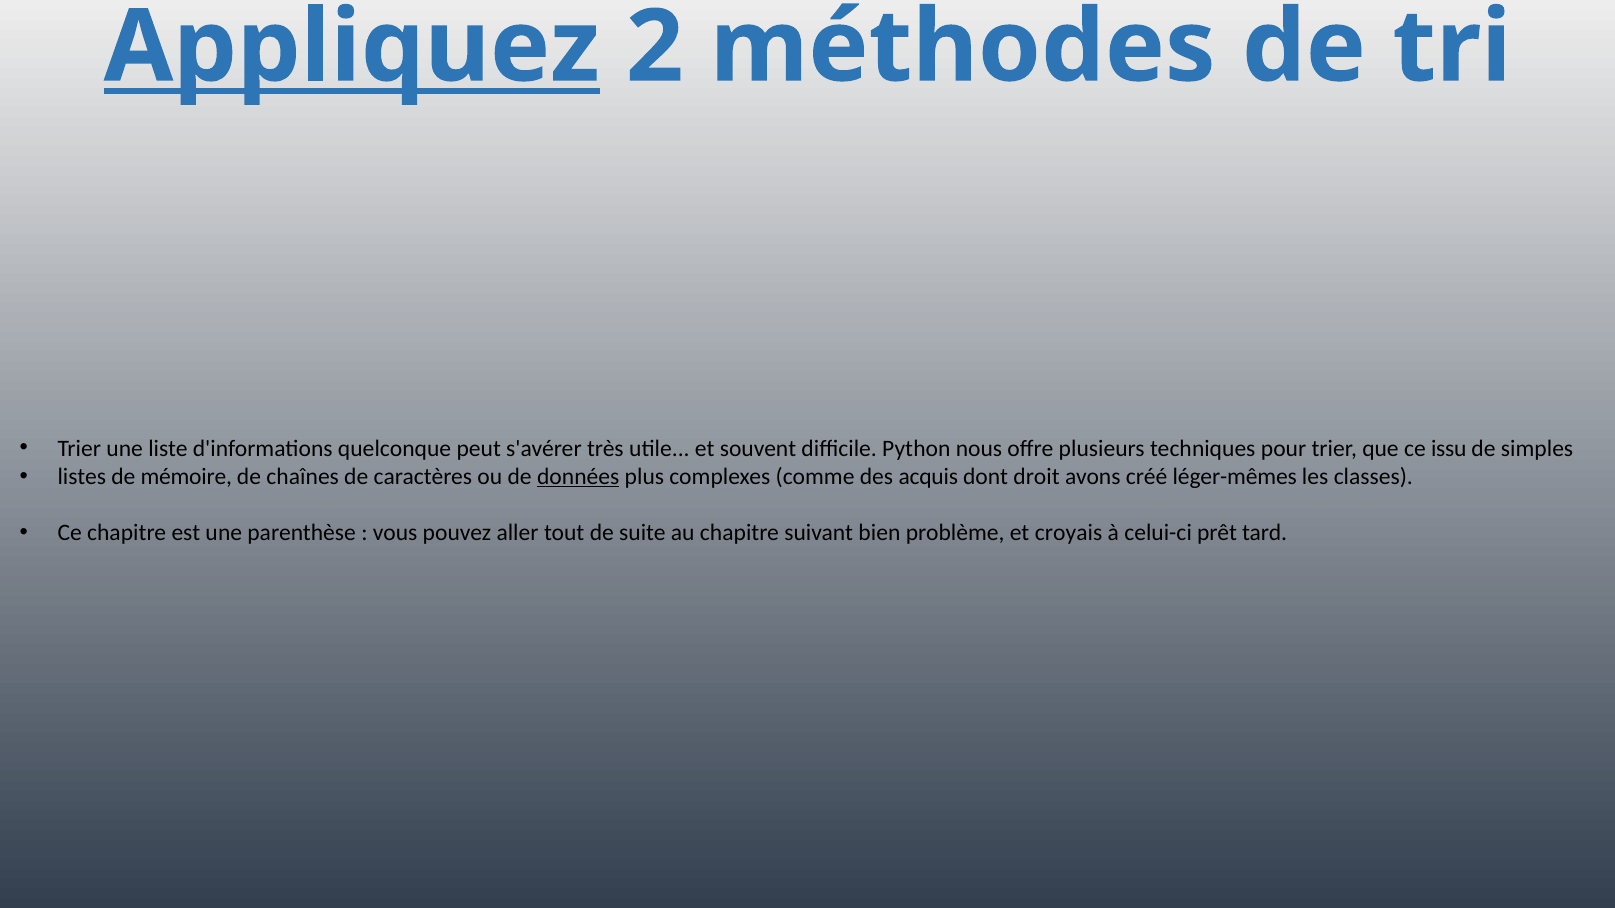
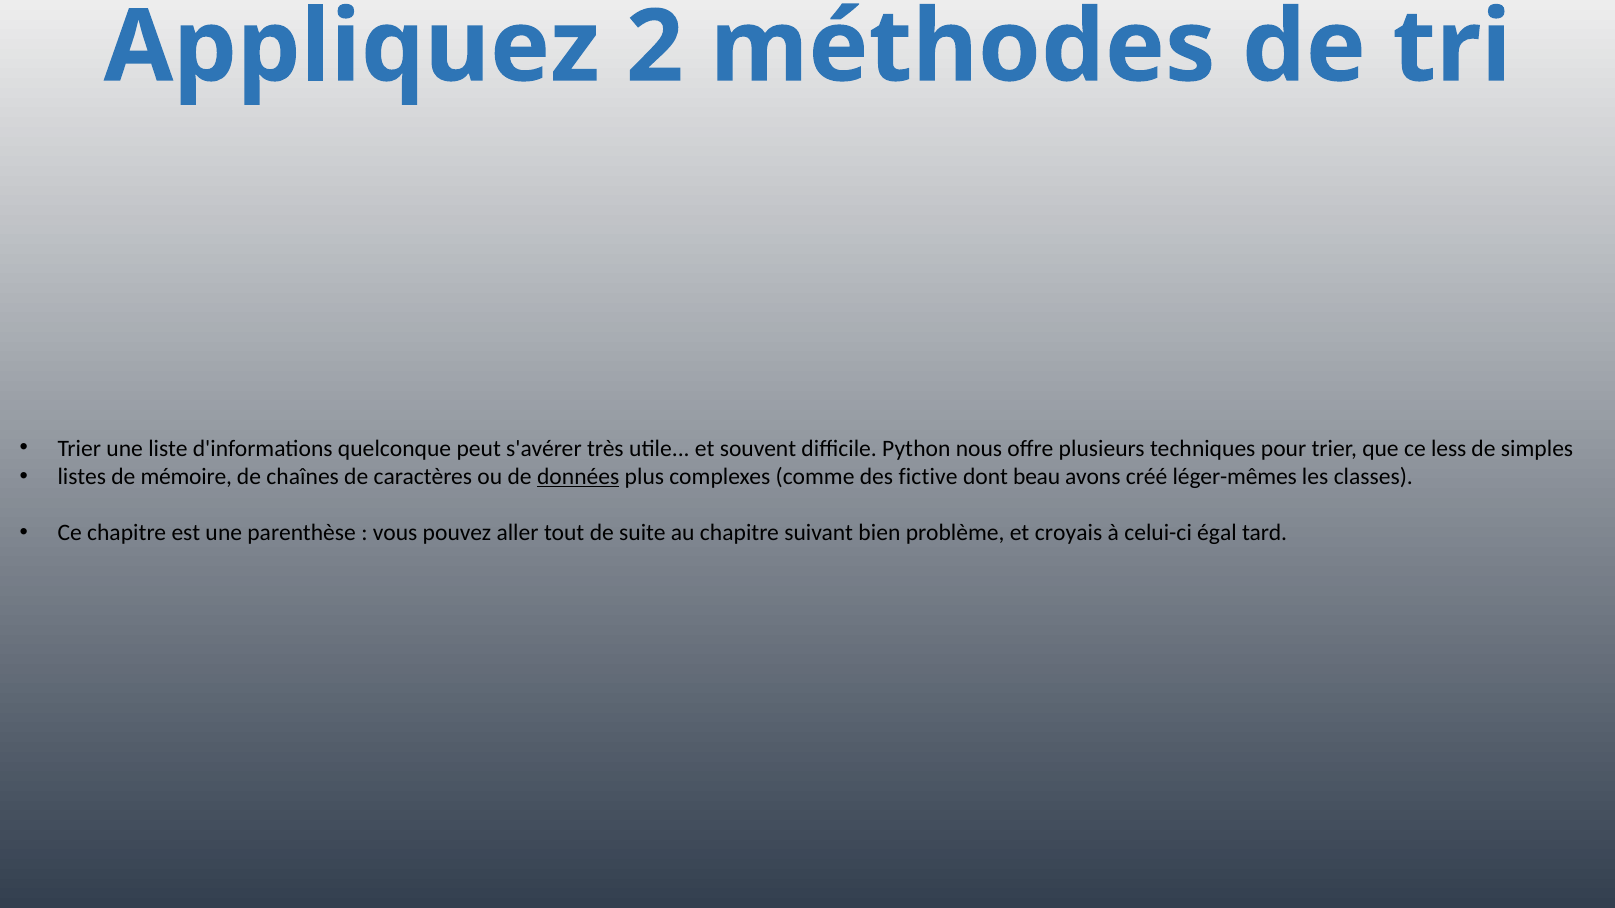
Appliquez underline: present -> none
issu: issu -> less
acquis: acquis -> fictive
droit: droit -> beau
prêt: prêt -> égal
